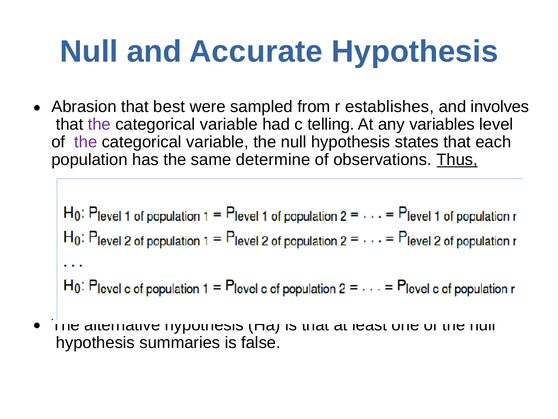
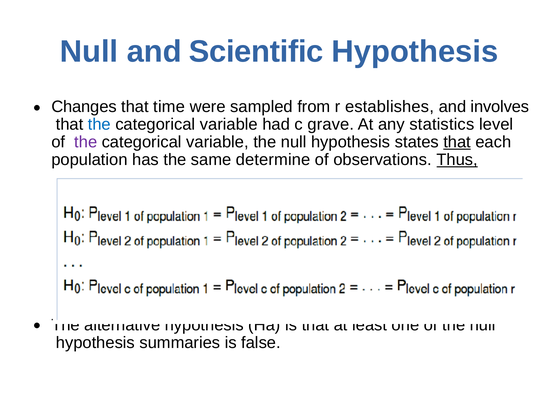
Accurate: Accurate -> Scientific
Abrasion: Abrasion -> Changes
best: best -> time
the at (99, 124) colour: purple -> blue
telling: telling -> grave
variables: variables -> statistics
that at (457, 142) underline: none -> present
